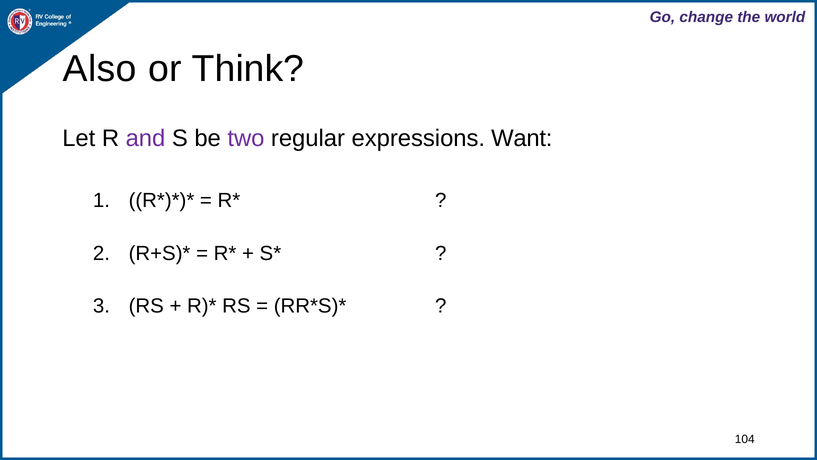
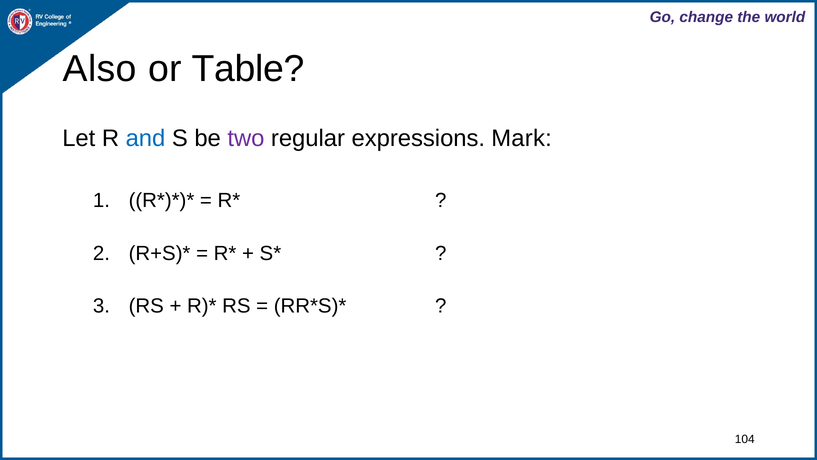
Think: Think -> Table
and colour: purple -> blue
Want: Want -> Mark
